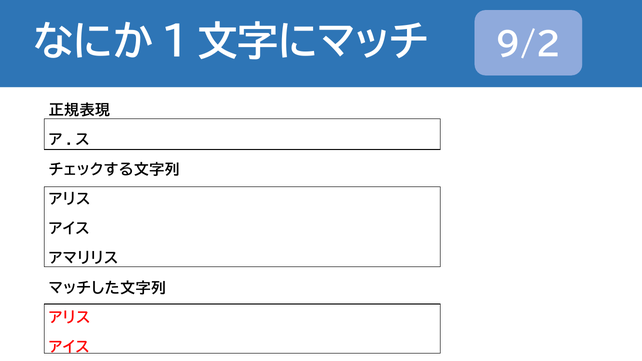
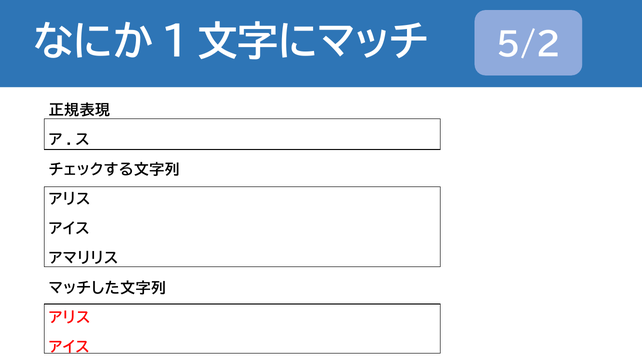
9/2: 9/2 -> 5/2
